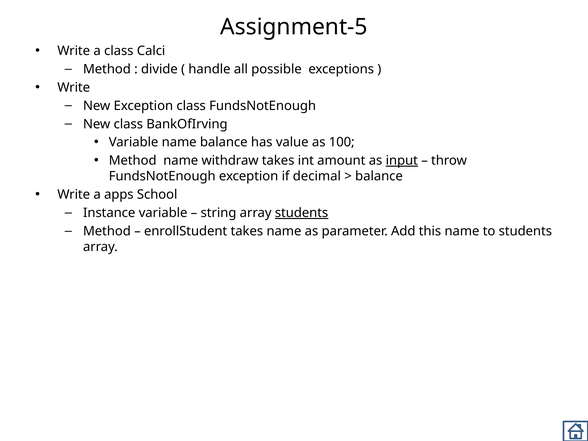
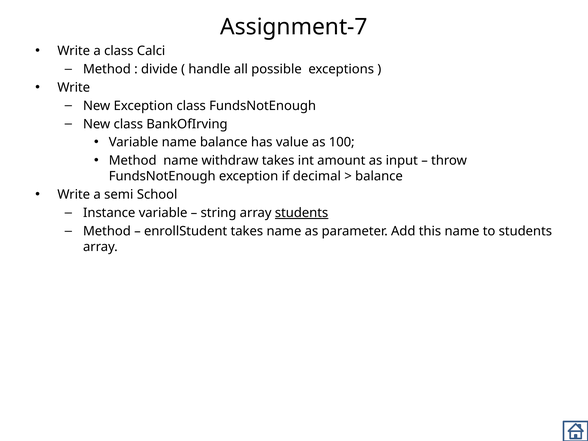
Assignment-5: Assignment-5 -> Assignment-7
input underline: present -> none
apps: apps -> semi
